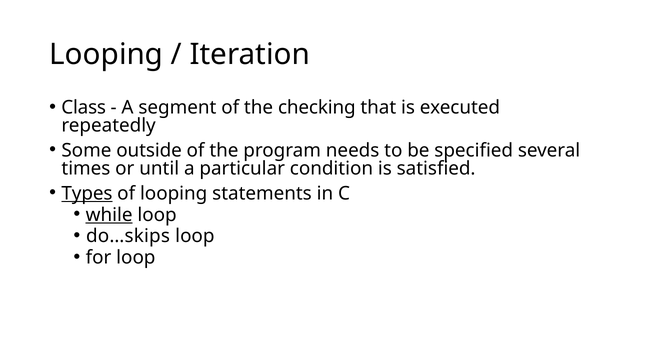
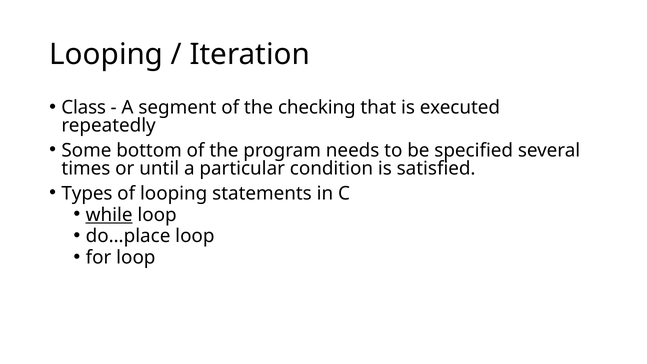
outside: outside -> bottom
Types underline: present -> none
do…skips: do…skips -> do…place
